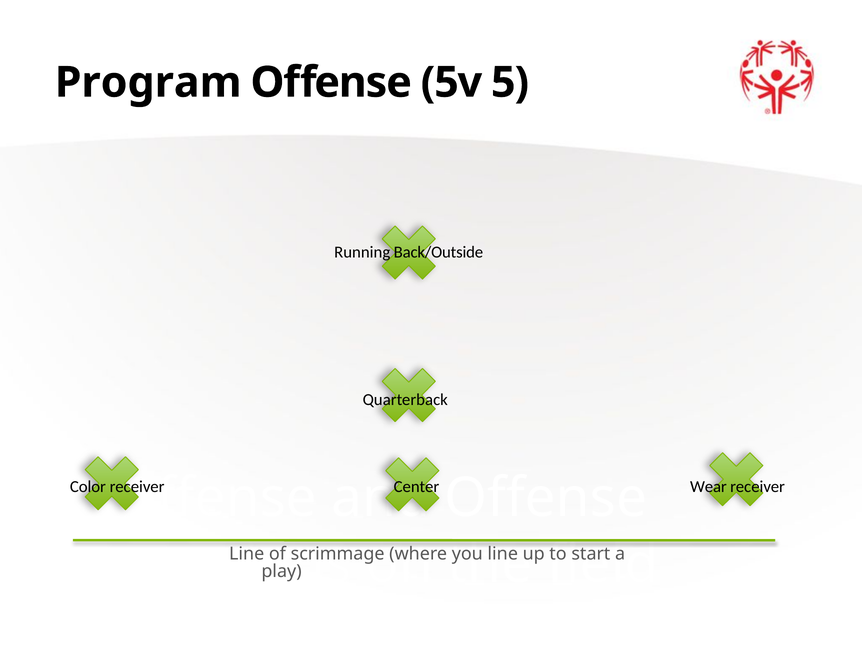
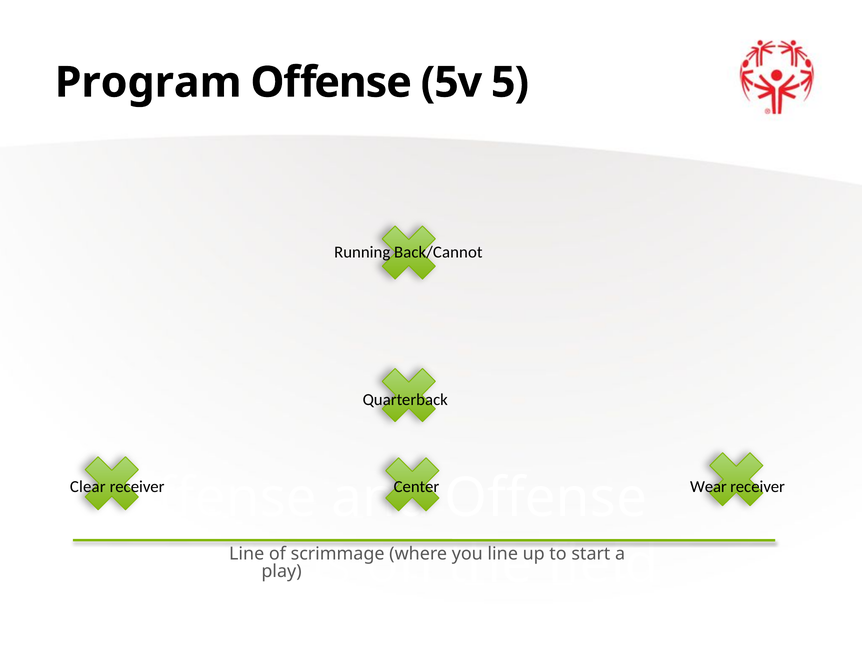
Back/Outside: Back/Outside -> Back/Cannot
Color: Color -> Clear
